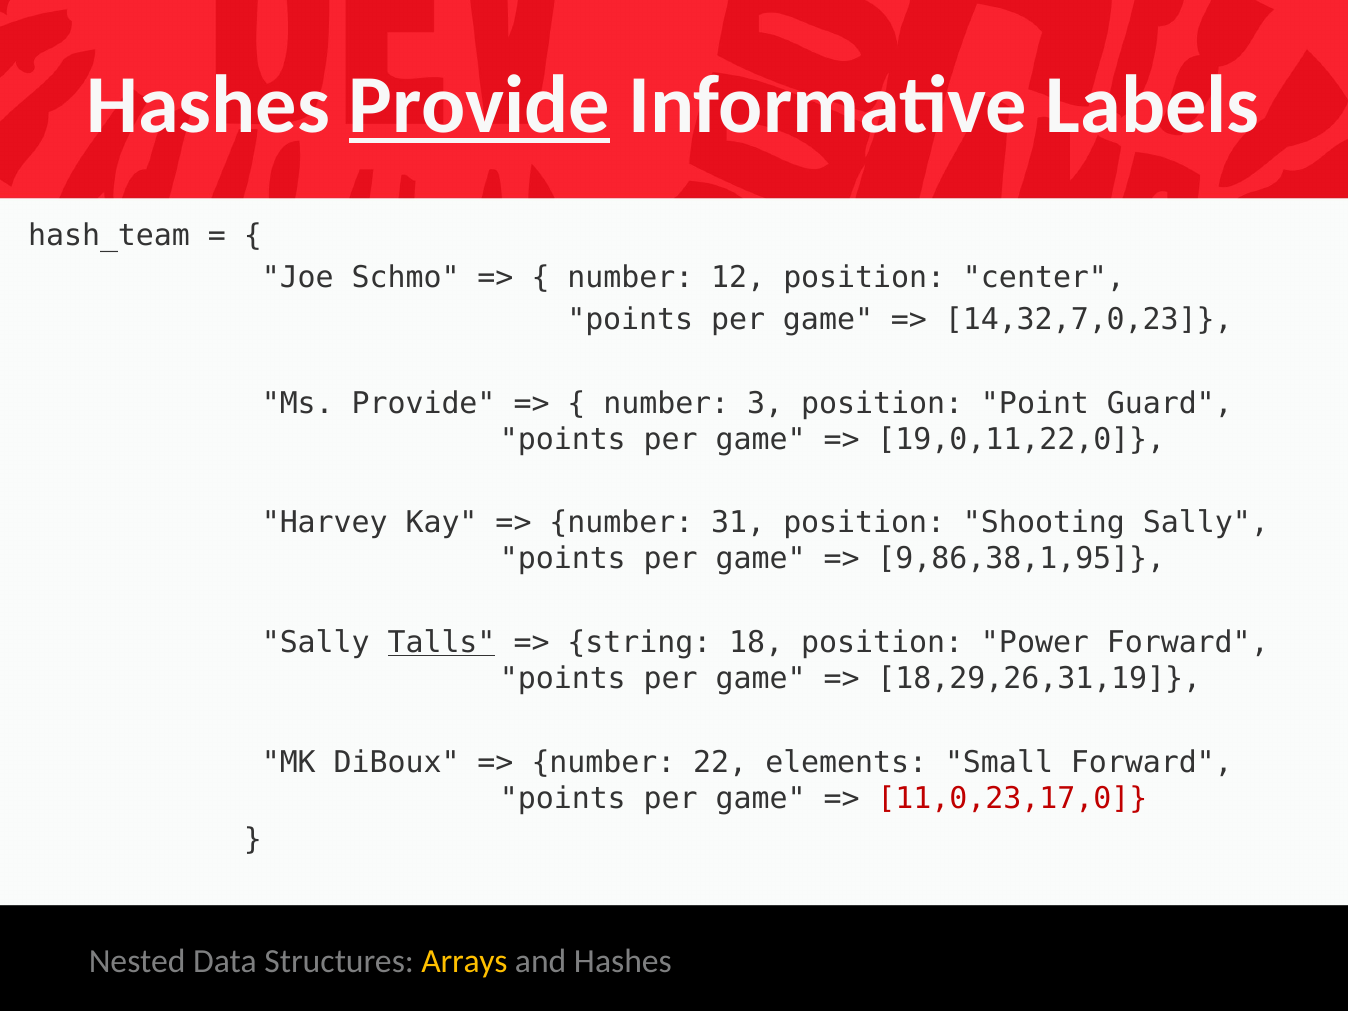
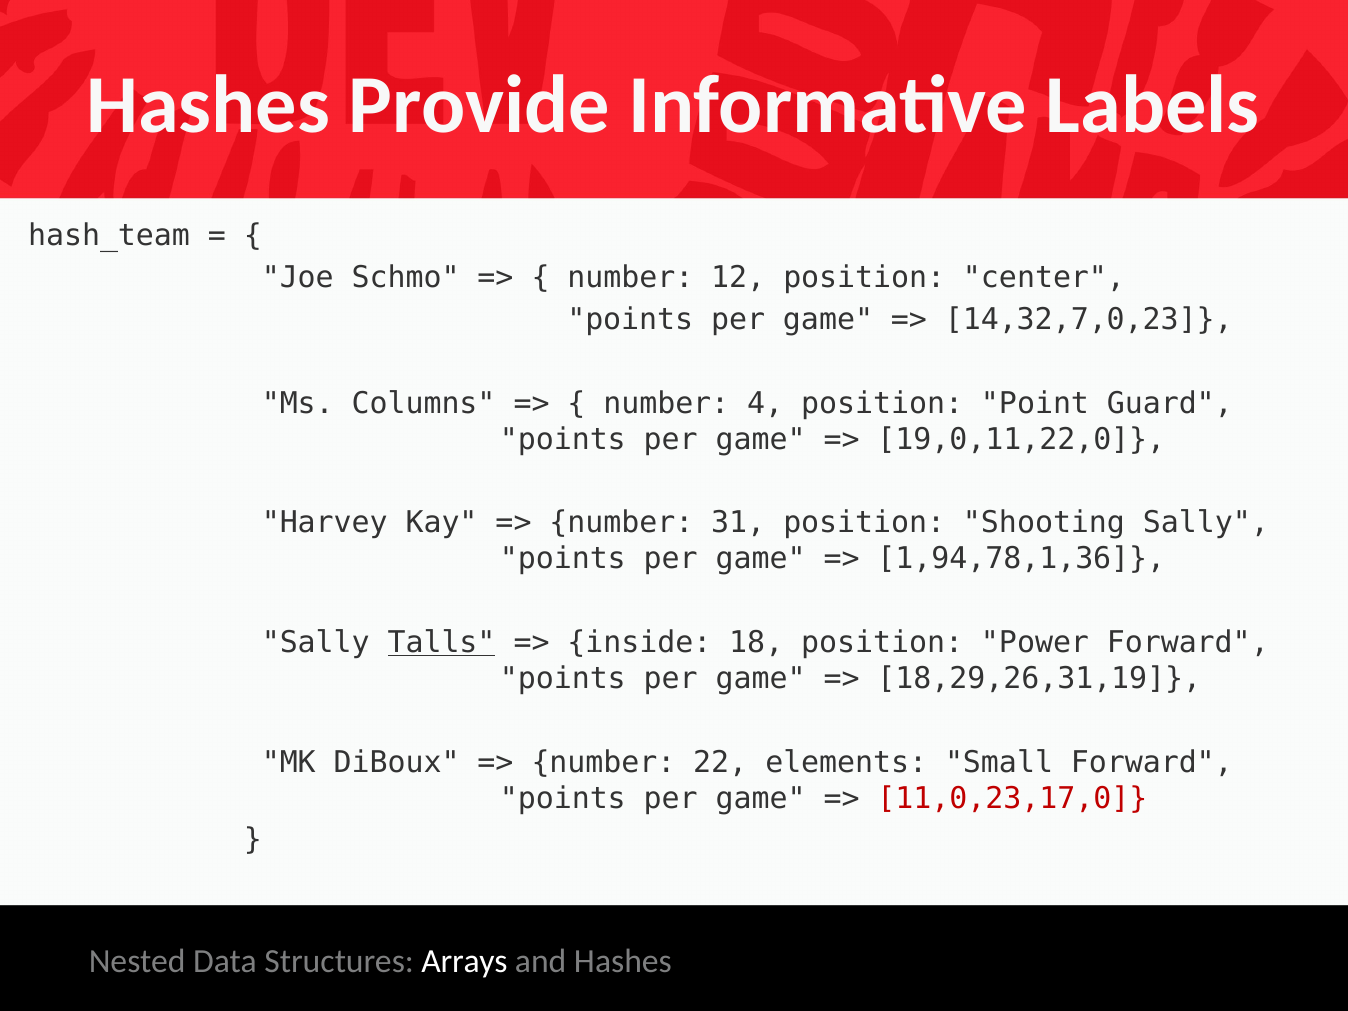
Provide at (479, 106) underline: present -> none
Ms Provide: Provide -> Columns
3: 3 -> 4
9,86,38,1,95: 9,86,38,1,95 -> 1,94,78,1,36
string: string -> inside
Arrays colour: yellow -> white
